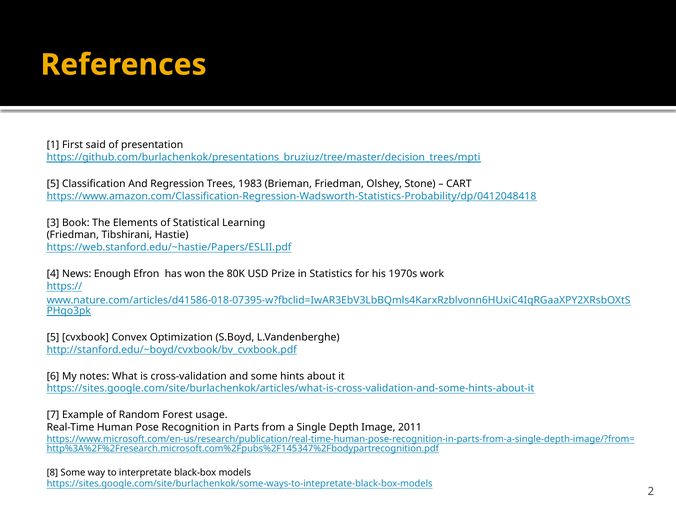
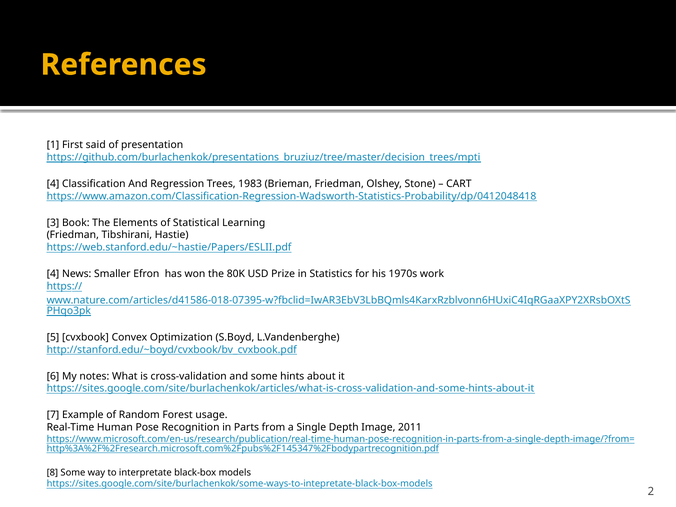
5 at (53, 184): 5 -> 4
Enough: Enough -> Smaller
